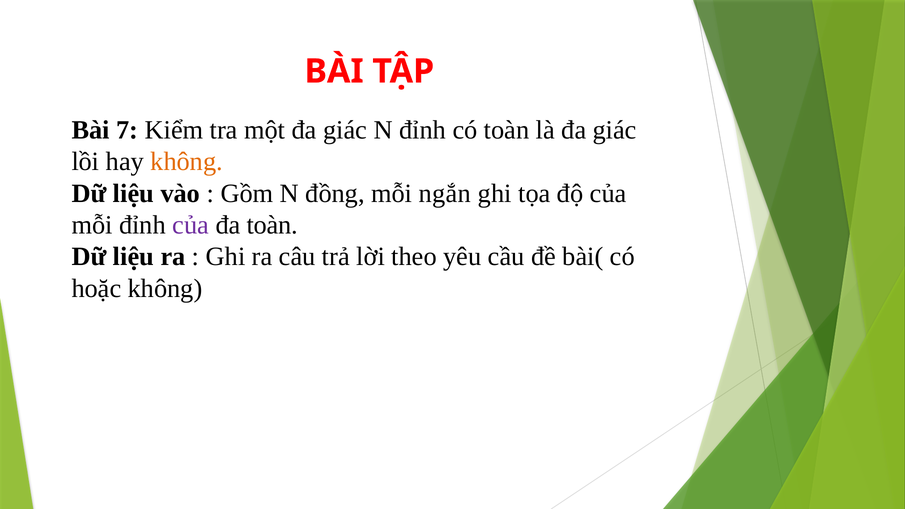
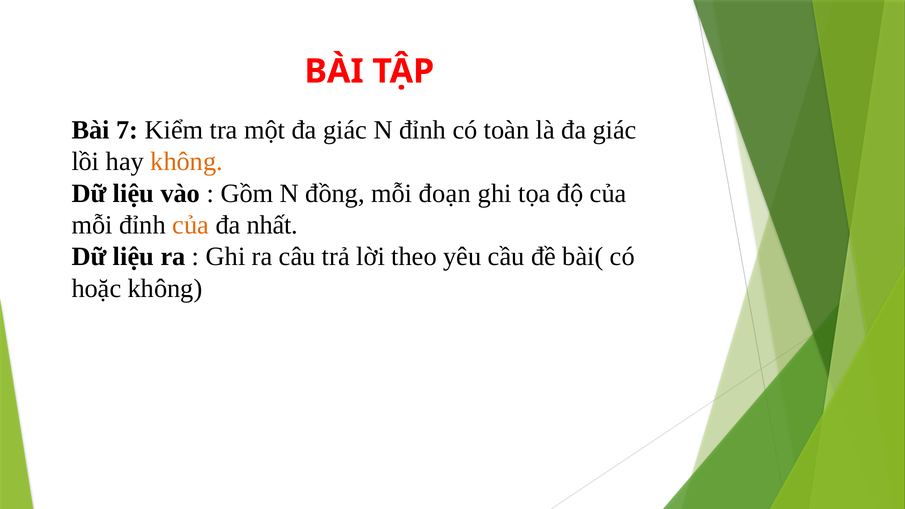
ngắn: ngắn -> đoạn
của at (191, 225) colour: purple -> orange
đa toàn: toàn -> nhất
